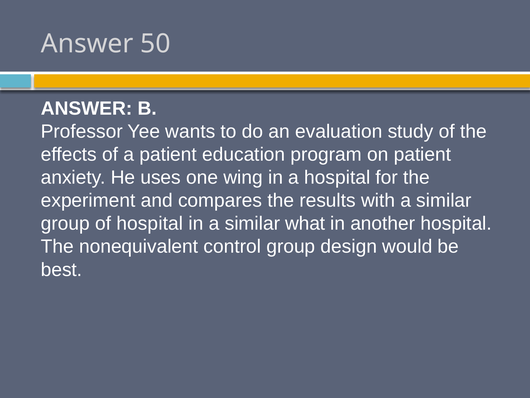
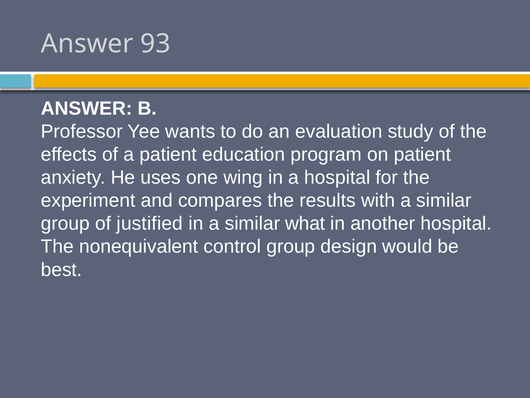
50: 50 -> 93
of hospital: hospital -> justified
